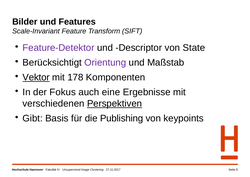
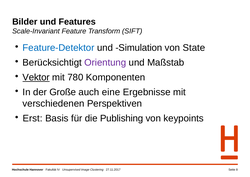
Feature-Detektor colour: purple -> blue
Descriptor: Descriptor -> Simulation
178: 178 -> 780
Fokus: Fokus -> Große
Perspektiven underline: present -> none
Gibt: Gibt -> Erst
